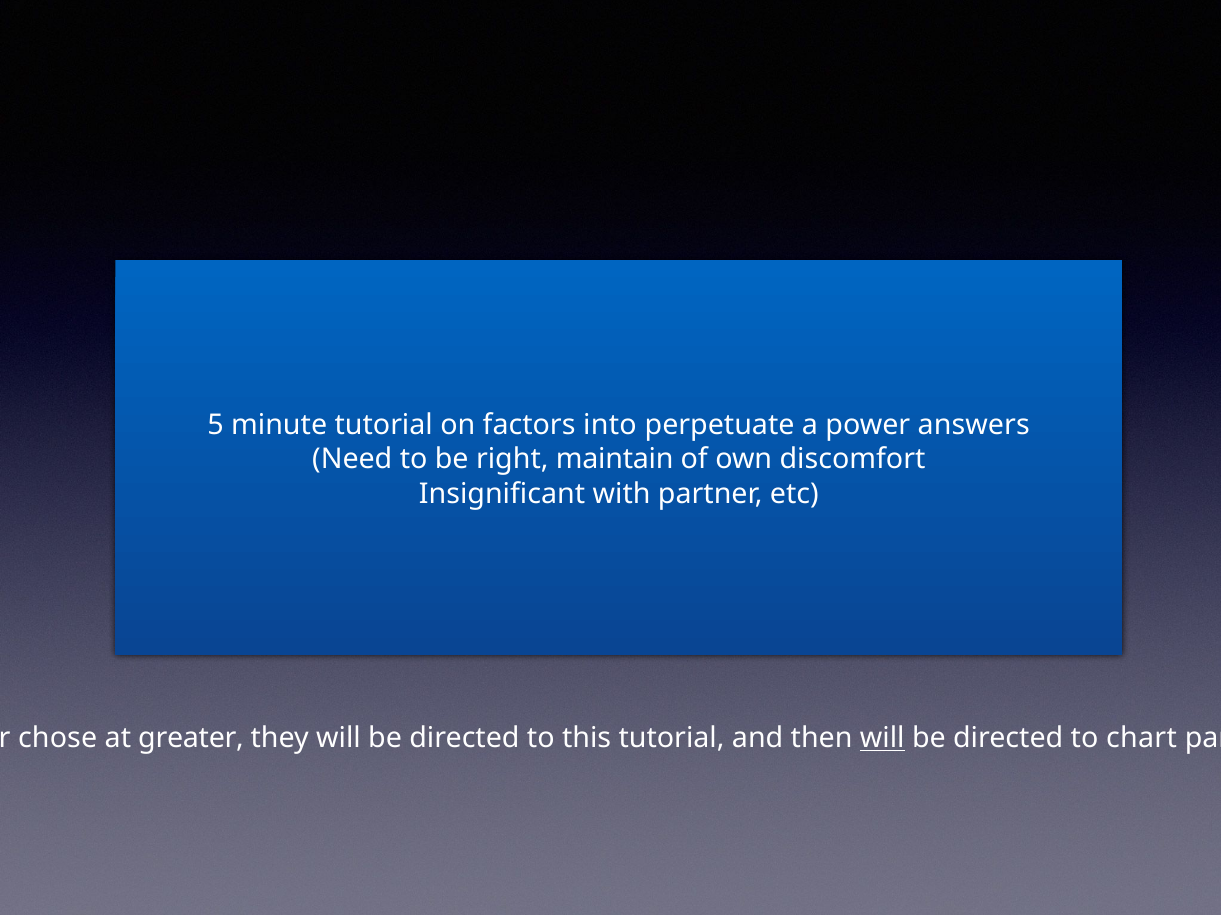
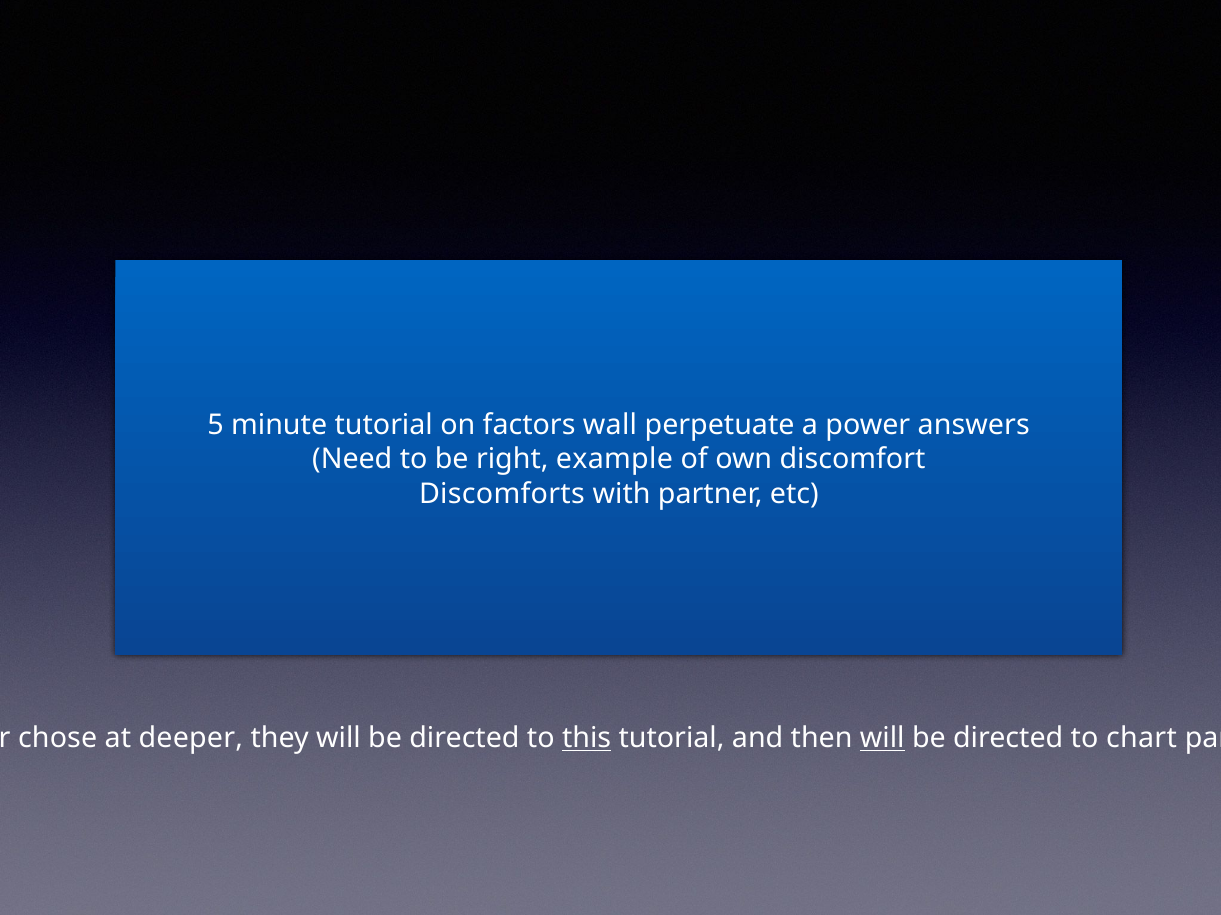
into: into -> wall
right maintain: maintain -> example
Insignificant: Insignificant -> Discomforts
greater: greater -> deeper
this underline: none -> present
